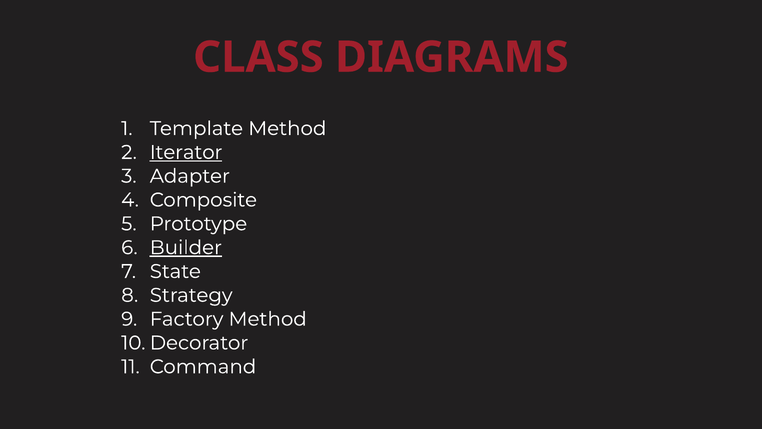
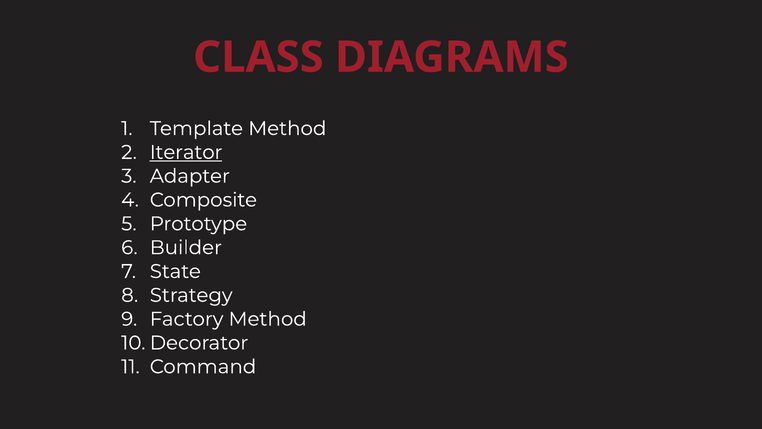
Builder underline: present -> none
